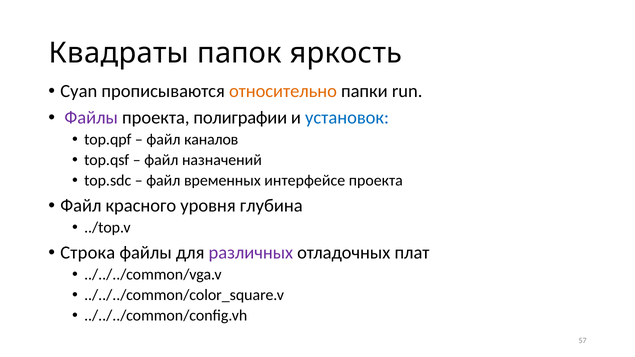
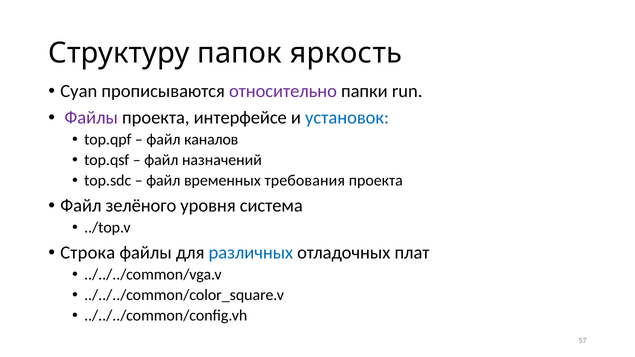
Квадраты: Квадраты -> Структуру
относительно colour: orange -> purple
полиграфии: полиграфии -> интерфейсе
интерфейсе: интерфейсе -> требования
красного: красного -> зелёного
глубина: глубина -> система
различных colour: purple -> blue
